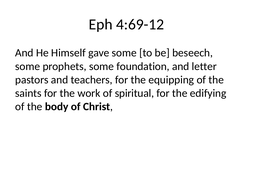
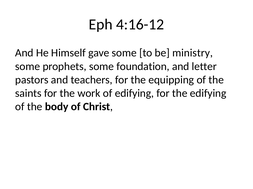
4:69-12: 4:69-12 -> 4:16-12
beseech: beseech -> ministry
of spiritual: spiritual -> edifying
